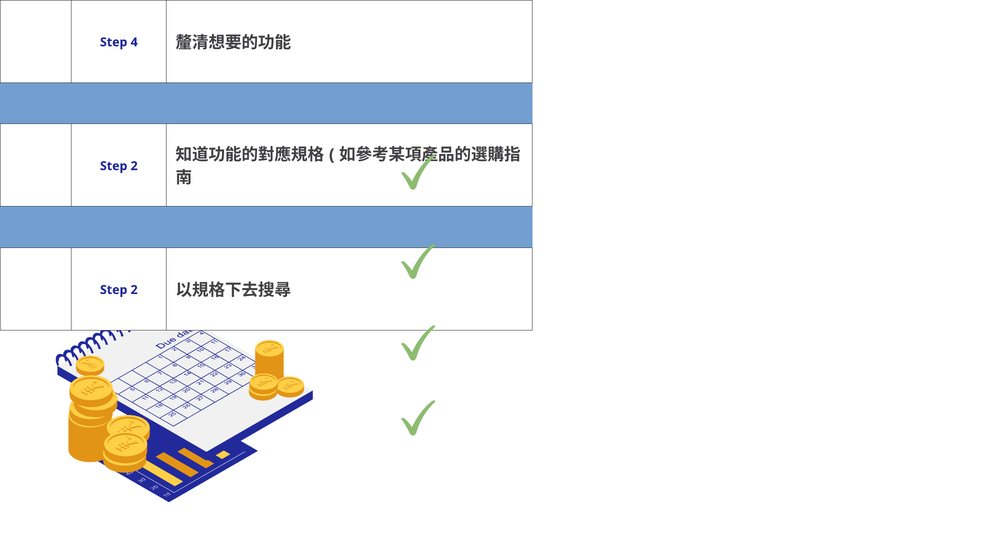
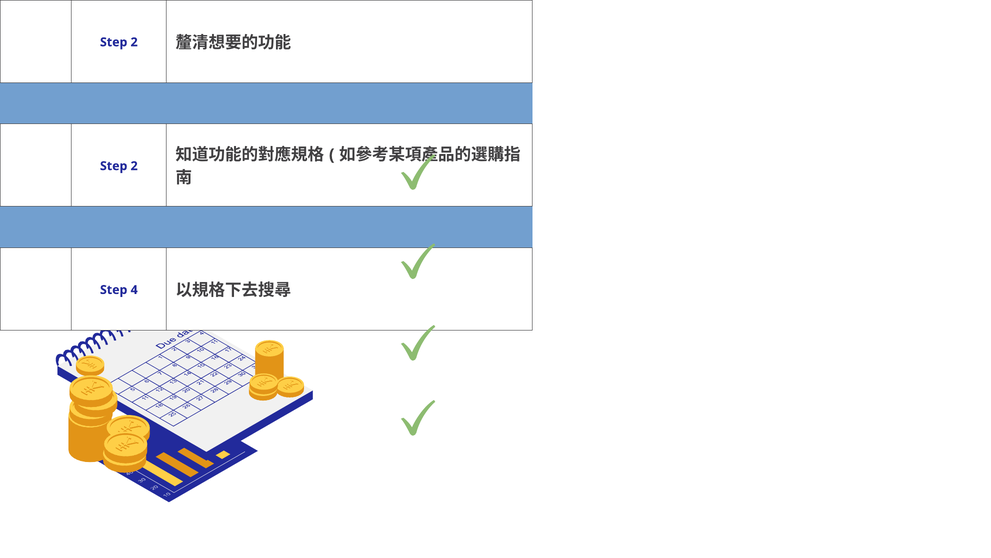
4 at (134, 42): 4 -> 2
2 at (134, 290): 2 -> 4
